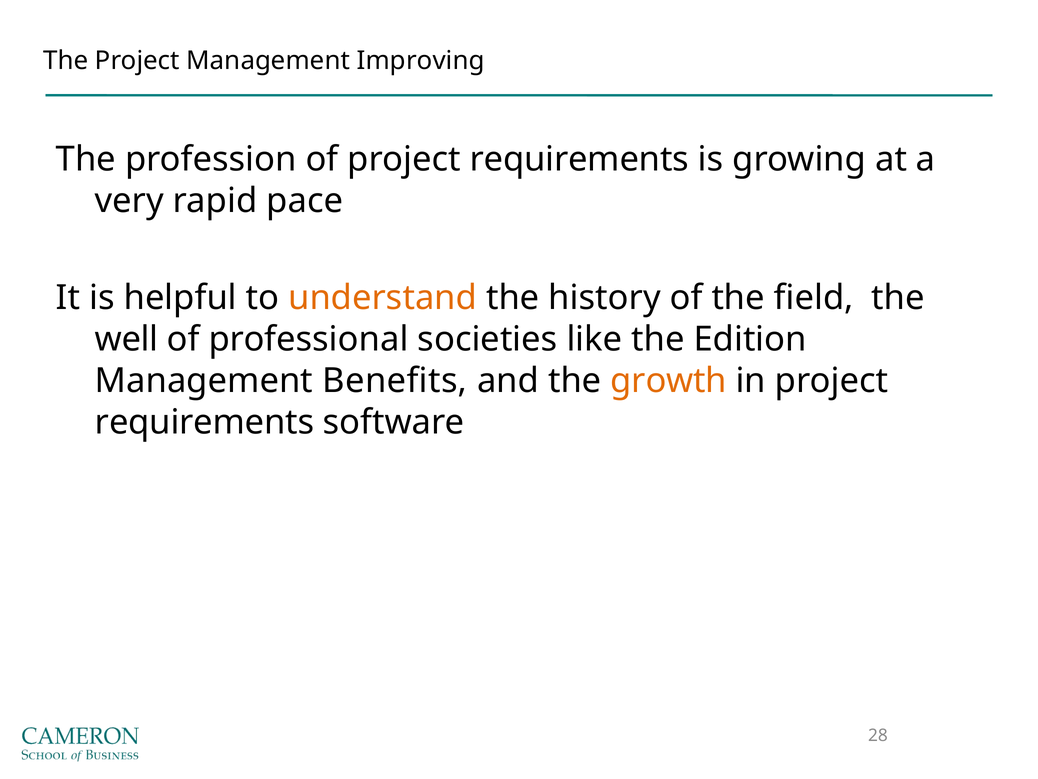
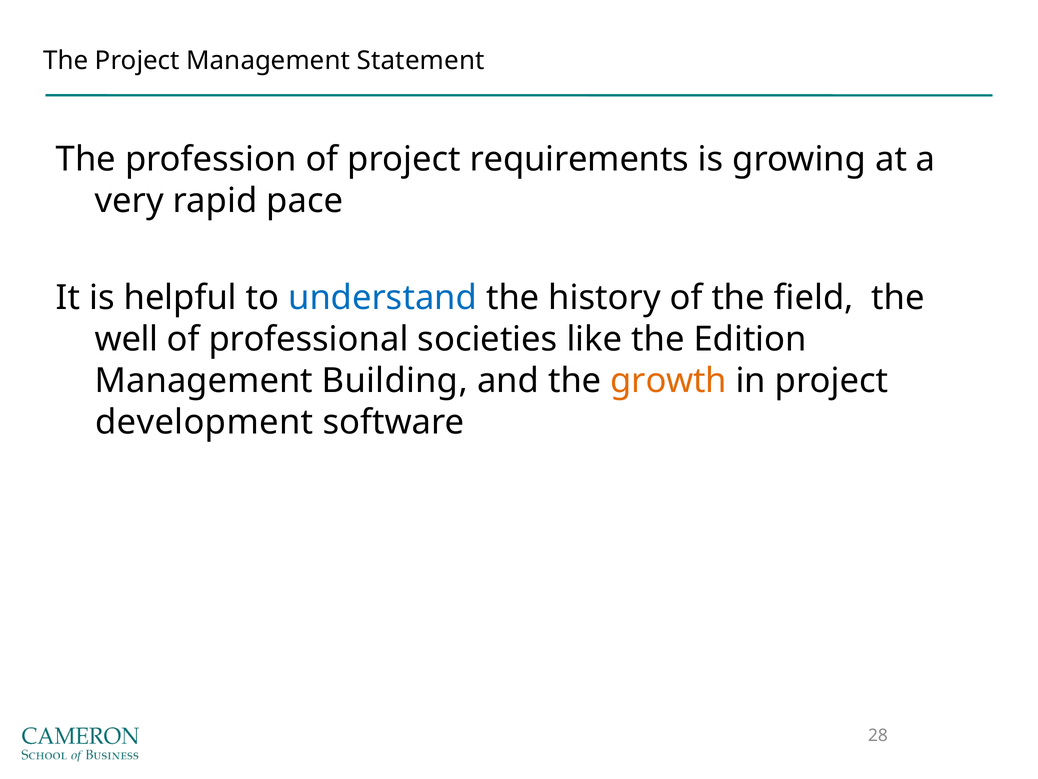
Improving: Improving -> Statement
understand colour: orange -> blue
Benefits: Benefits -> Building
requirements at (205, 422): requirements -> development
